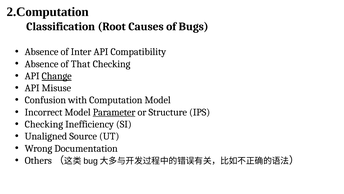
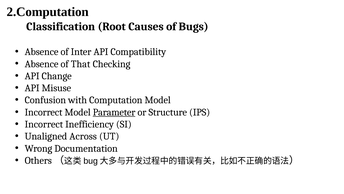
Change underline: present -> none
Checking at (44, 124): Checking -> Incorrect
Source: Source -> Across
